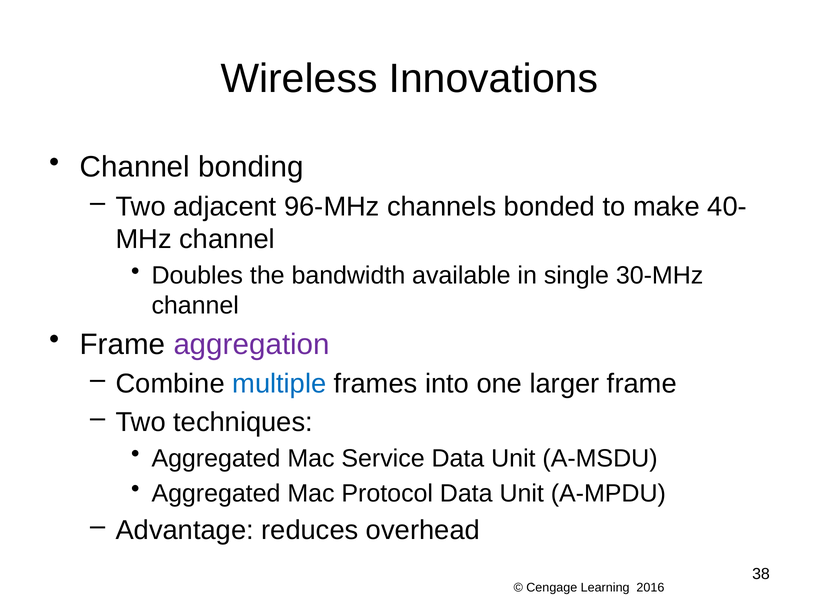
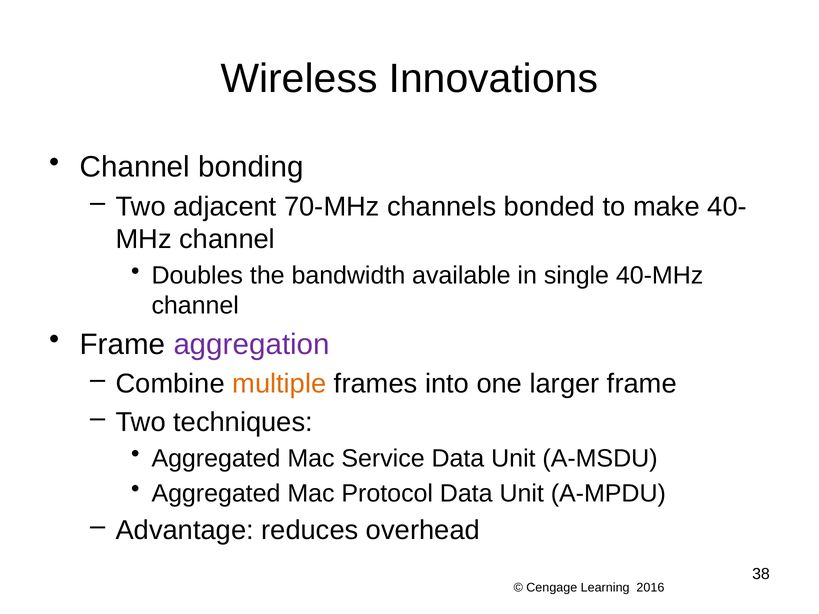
96-MHz: 96-MHz -> 70-MHz
30-MHz: 30-MHz -> 40-MHz
multiple colour: blue -> orange
